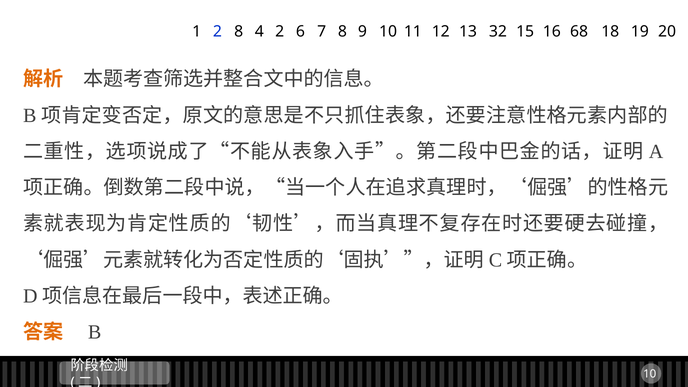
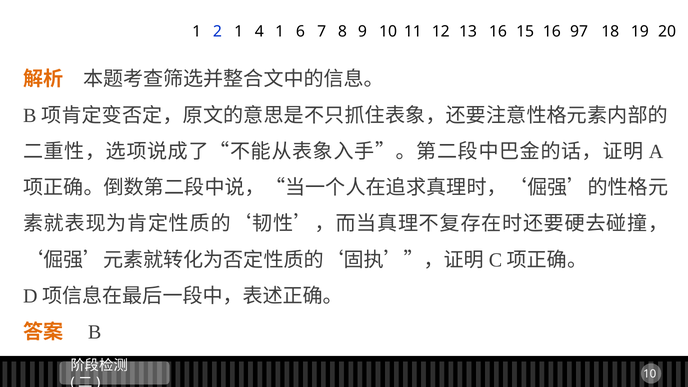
2 8: 8 -> 1
4 2: 2 -> 1
13 32: 32 -> 16
68: 68 -> 97
